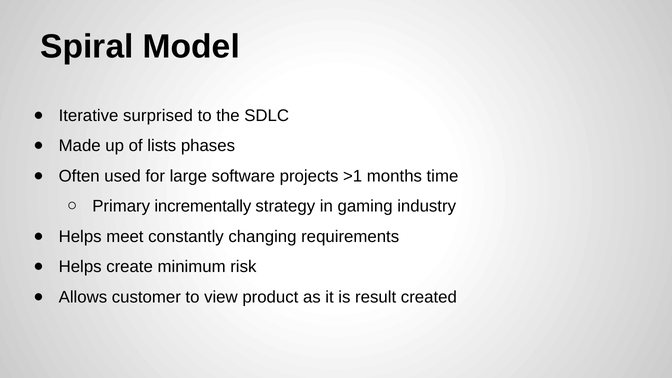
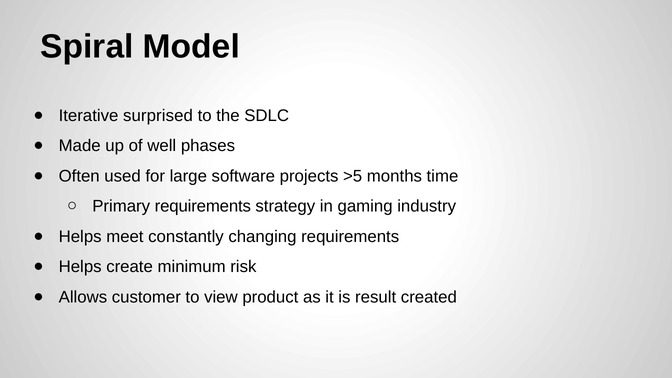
lists: lists -> well
>1: >1 -> >5
Primary incrementally: incrementally -> requirements
